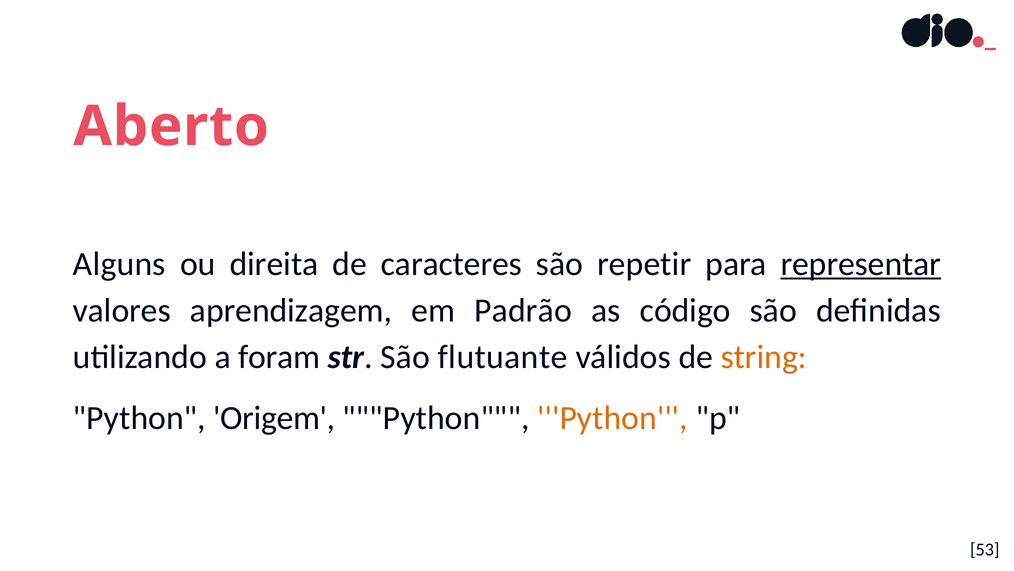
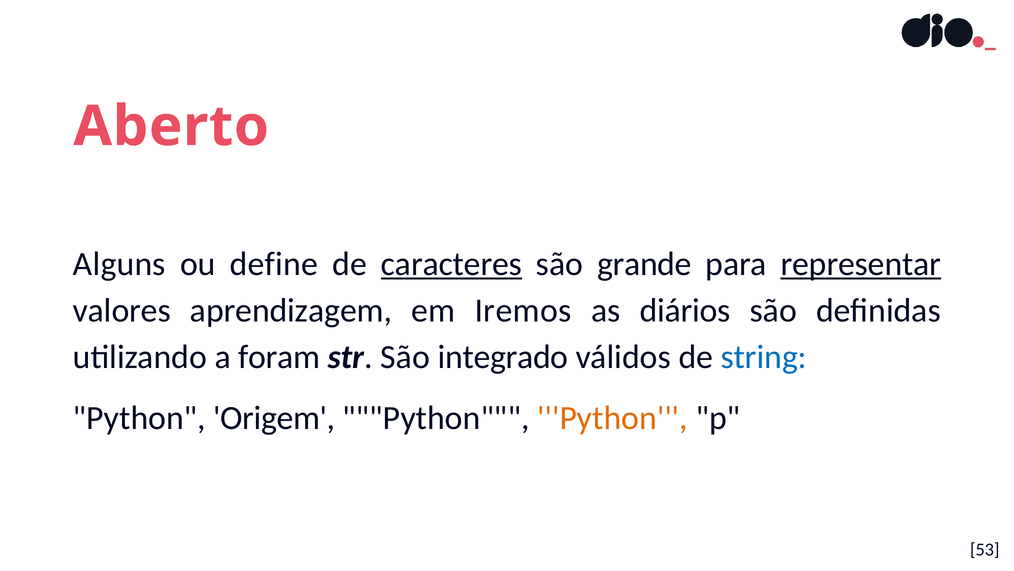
direita: direita -> define
caracteres underline: none -> present
repetir: repetir -> grande
Padrão: Padrão -> Iremos
código: código -> diários
flutuante: flutuante -> integrado
string colour: orange -> blue
